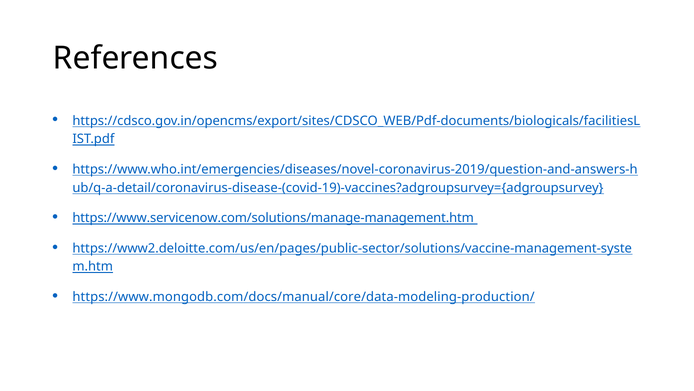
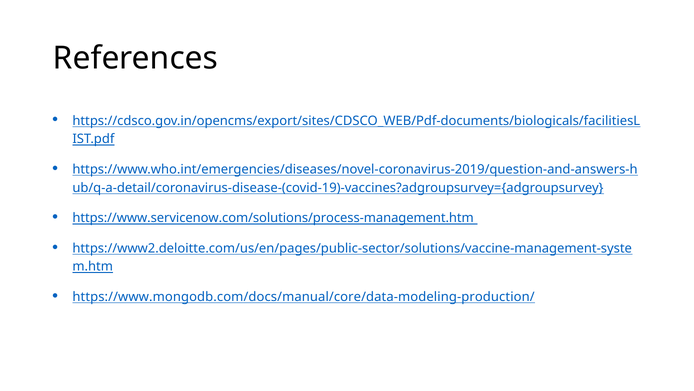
https://www.servicenow.com/solutions/manage-management.htm: https://www.servicenow.com/solutions/manage-management.htm -> https://www.servicenow.com/solutions/process-management.htm
